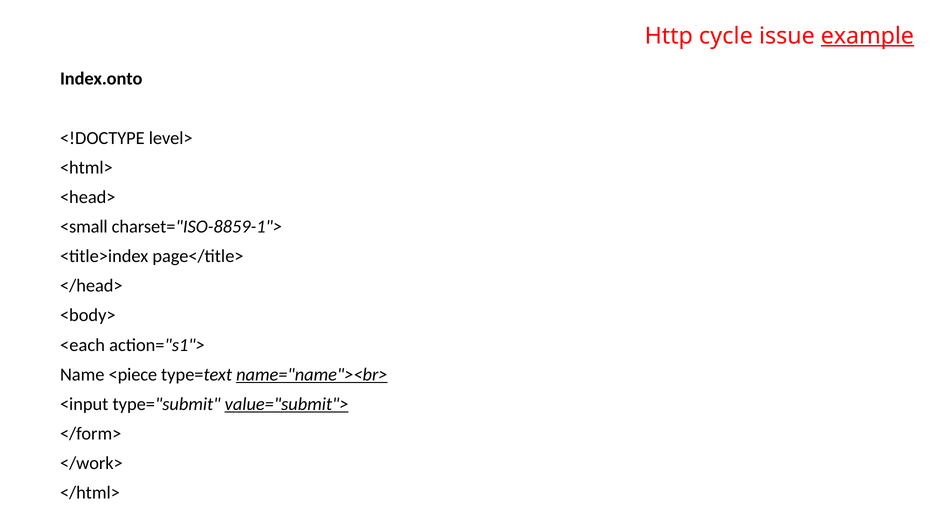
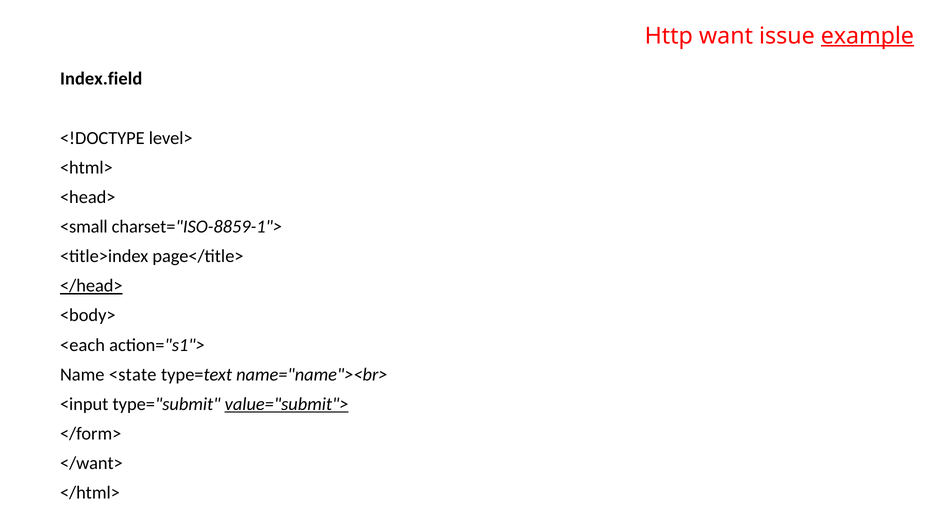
cycle: cycle -> want
Index.onto: Index.onto -> Index.field
</head> underline: none -> present
<piece: <piece -> <state
name="name"><br> underline: present -> none
</work>: </work> -> </want>
